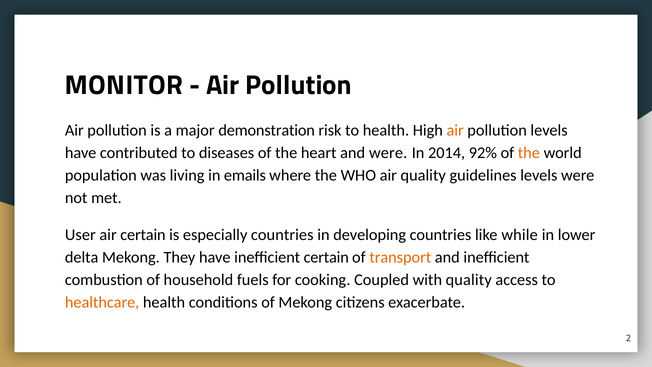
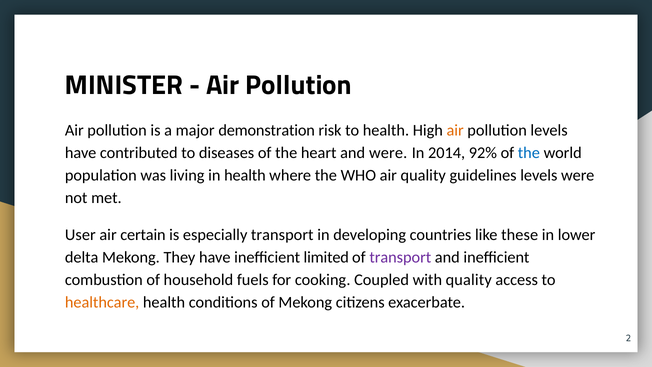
MONITOR: MONITOR -> MINISTER
the at (529, 153) colour: orange -> blue
in emails: emails -> health
especially countries: countries -> transport
while: while -> these
inefficient certain: certain -> limited
transport at (400, 257) colour: orange -> purple
